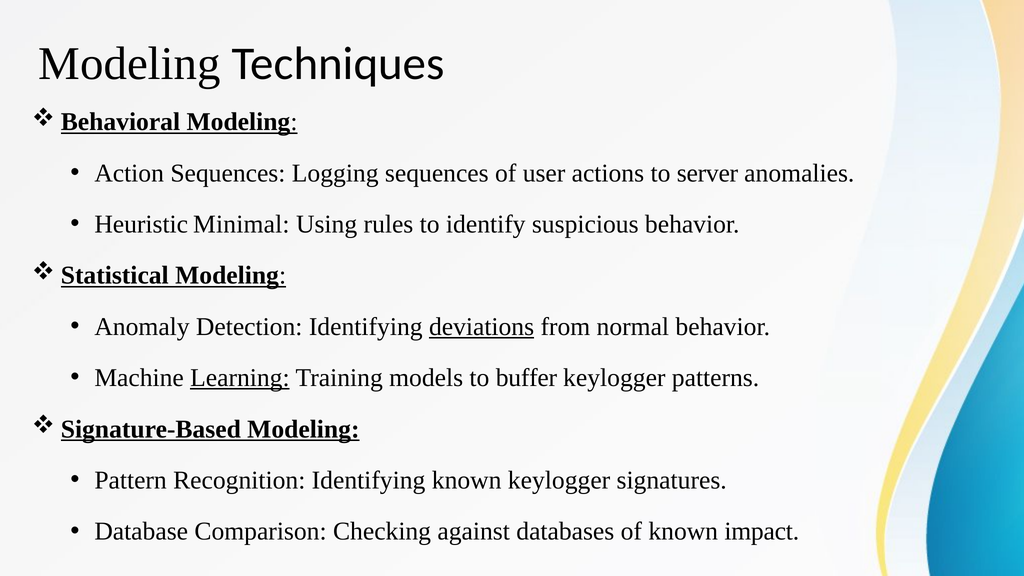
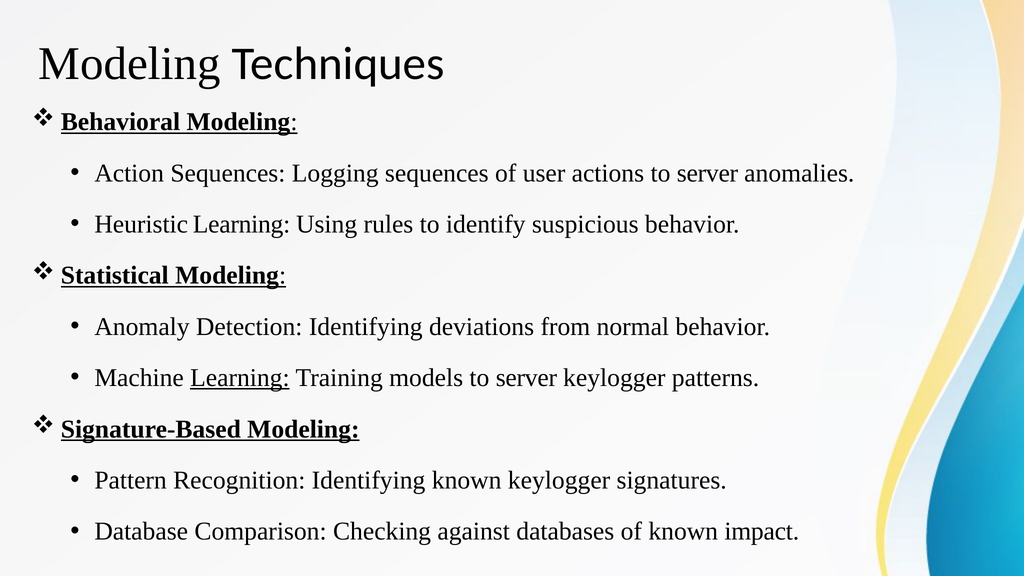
Heuristic Minimal: Minimal -> Learning
deviations underline: present -> none
models to buffer: buffer -> server
